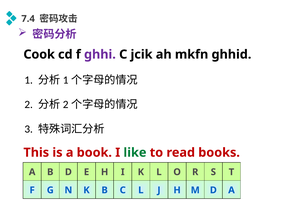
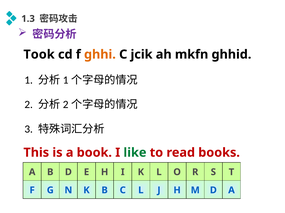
7.4: 7.4 -> 1.3
Cook: Cook -> Took
ghhi colour: purple -> orange
